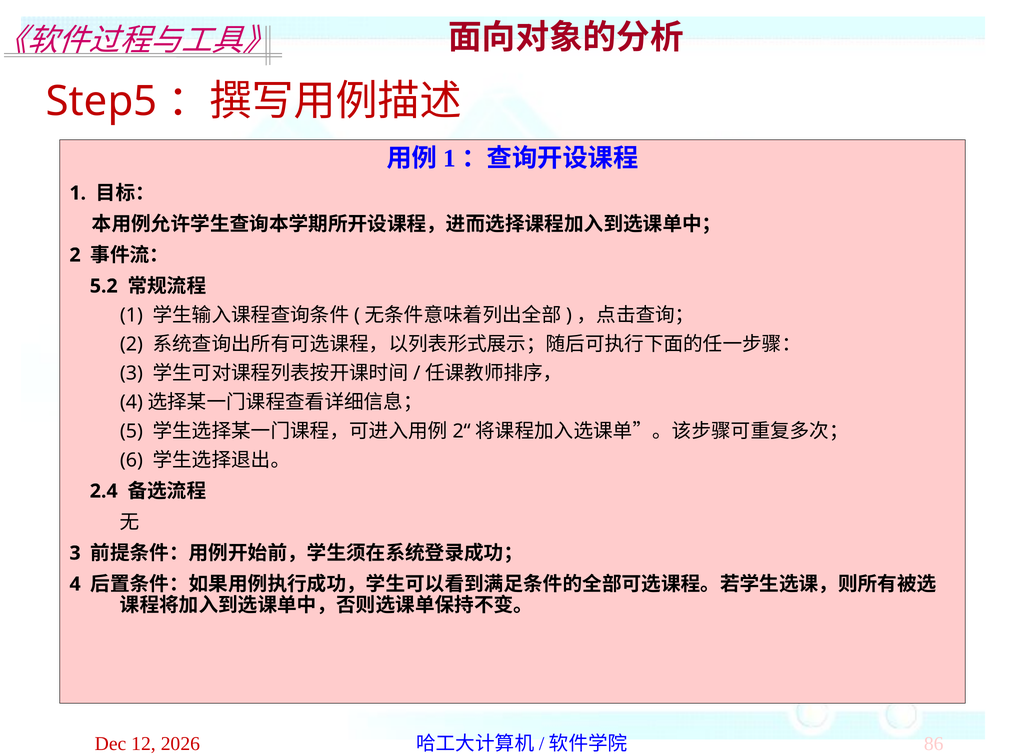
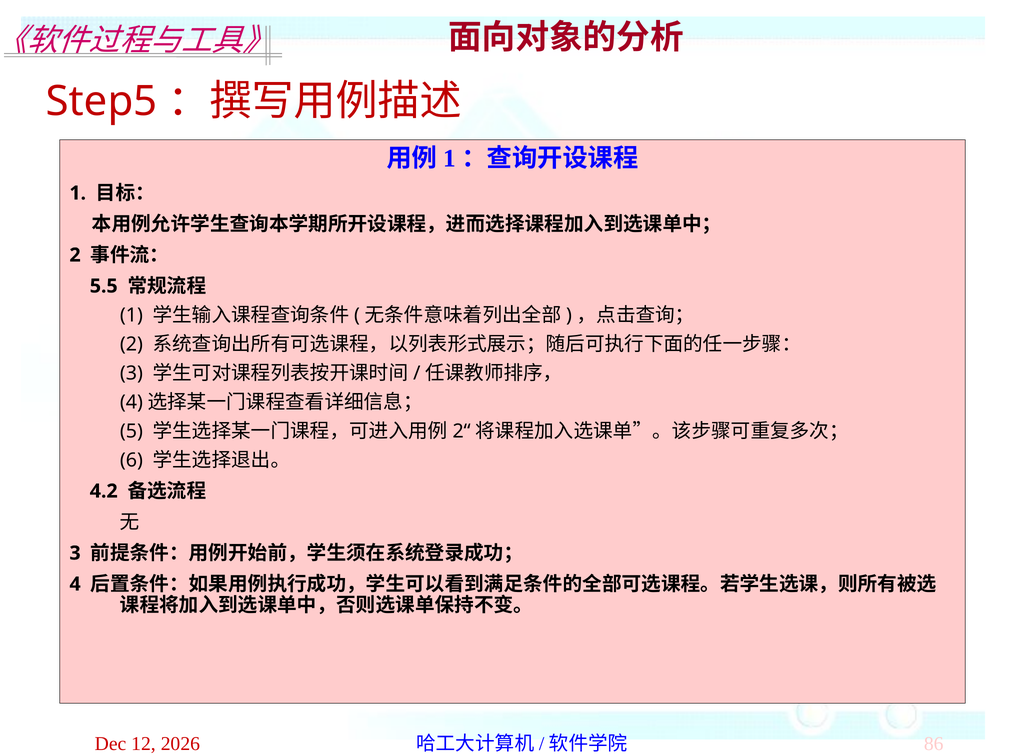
5.2: 5.2 -> 5.5
2.4: 2.4 -> 4.2
